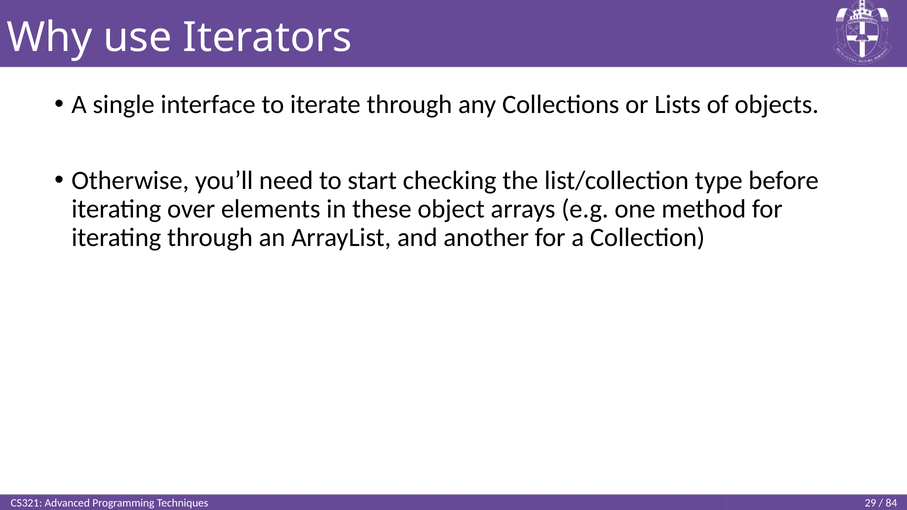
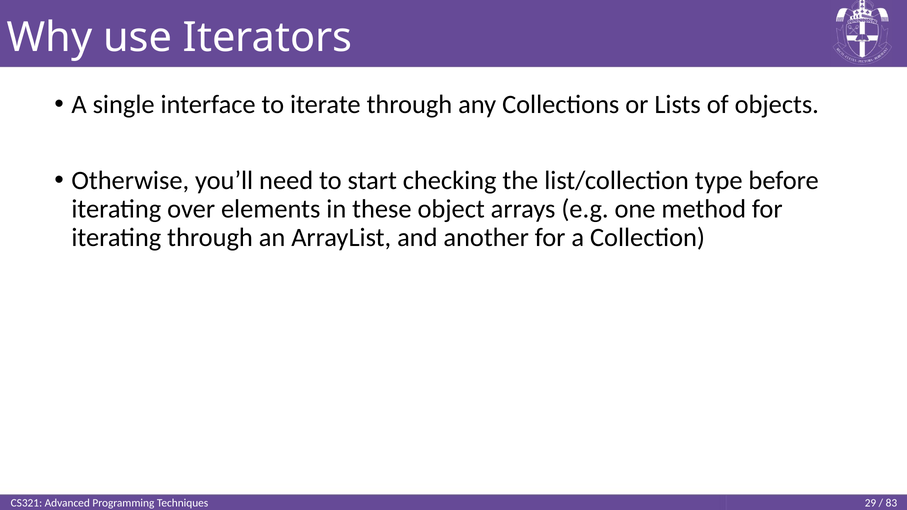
84: 84 -> 83
